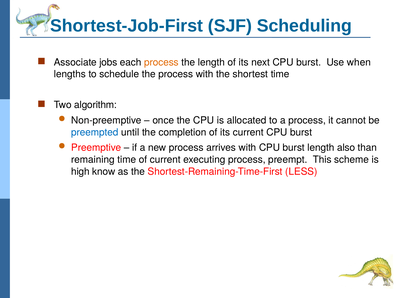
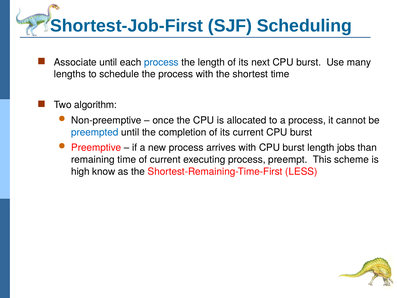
Associate jobs: jobs -> until
process at (161, 62) colour: orange -> blue
when: when -> many
also: also -> jobs
